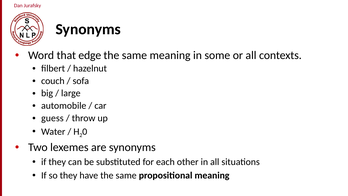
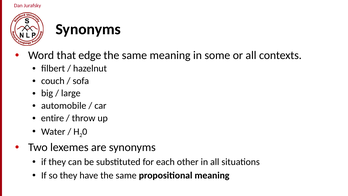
guess: guess -> entire
